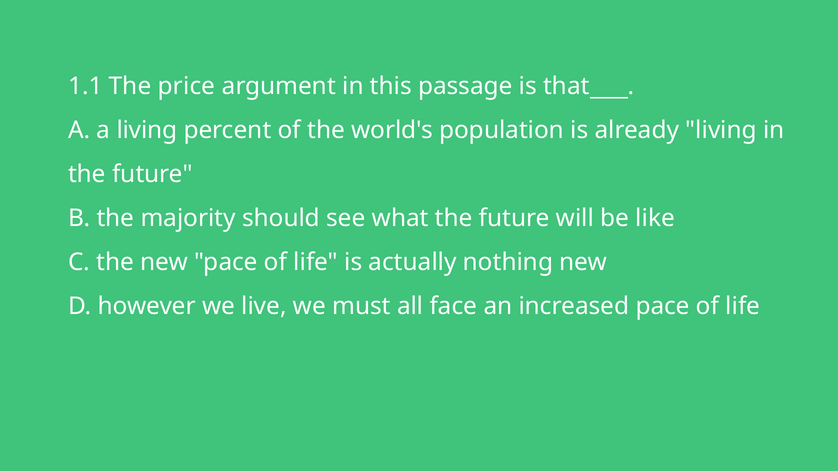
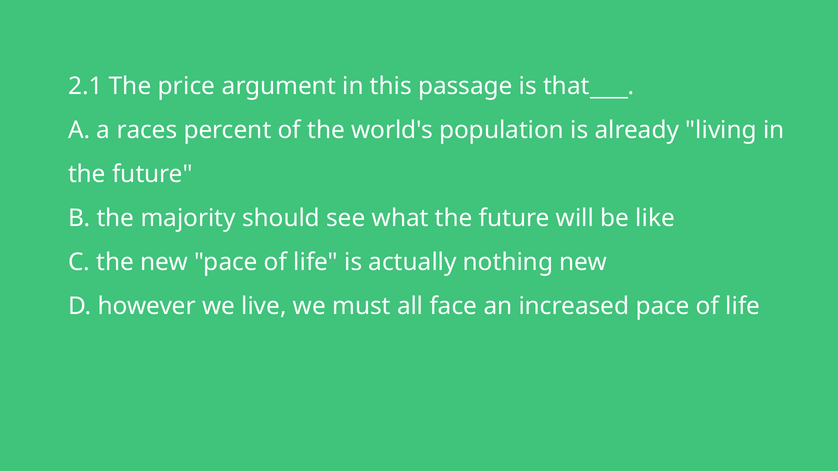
1.1: 1.1 -> 2.1
a living: living -> races
